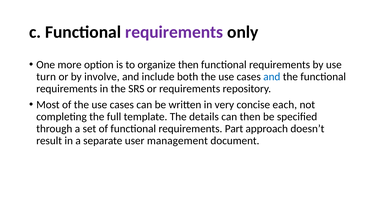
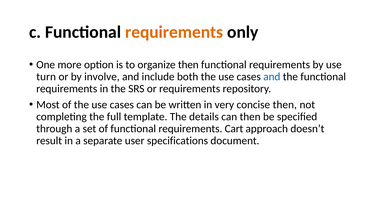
requirements at (174, 32) colour: purple -> orange
concise each: each -> then
Part: Part -> Cart
management: management -> specifications
